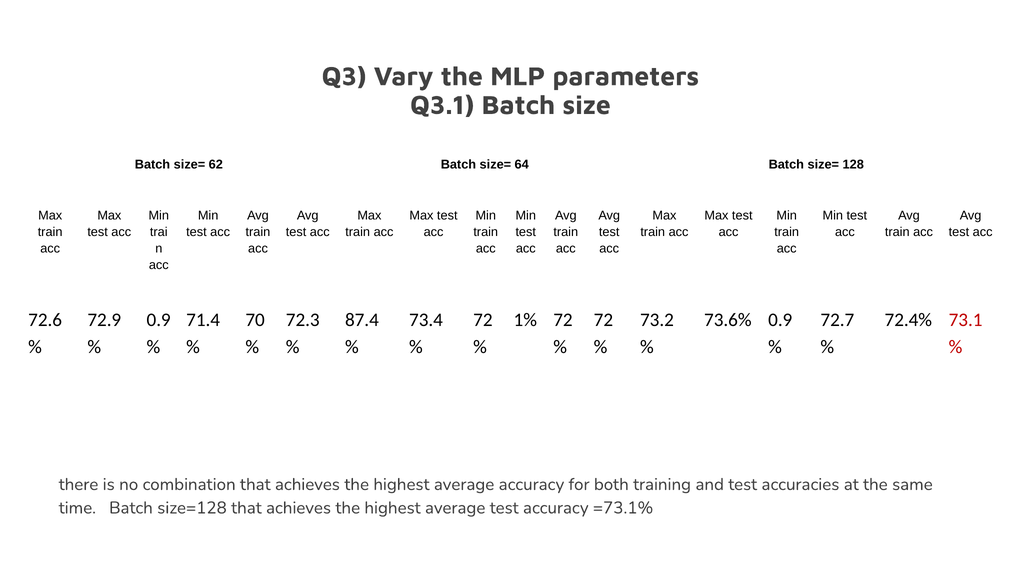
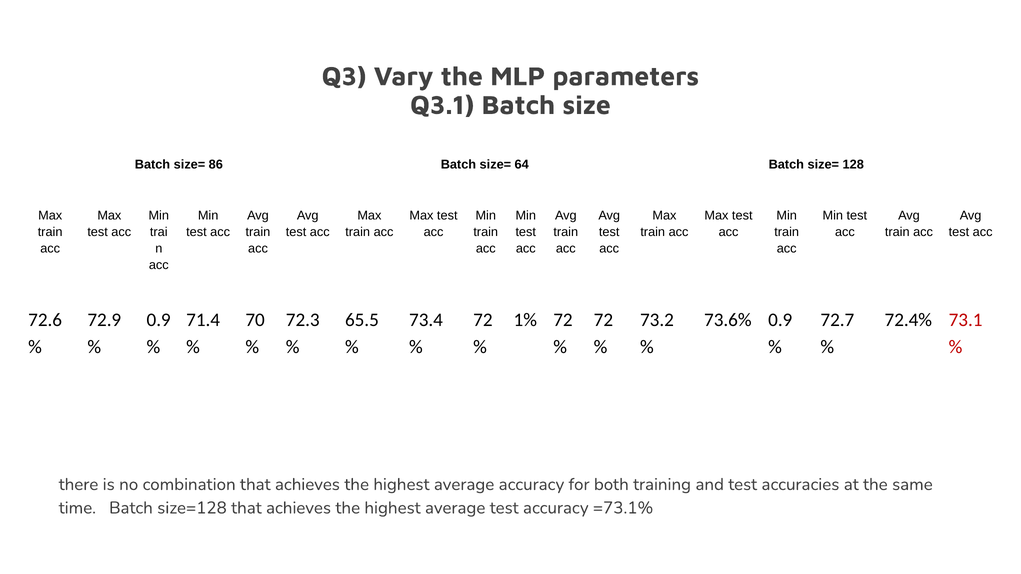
62: 62 -> 86
87.4: 87.4 -> 65.5
